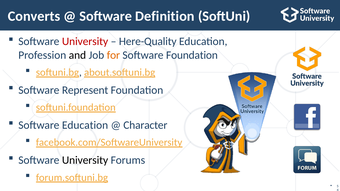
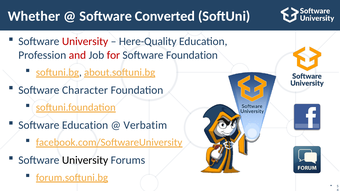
Converts: Converts -> Whether
Definition: Definition -> Converted
and colour: black -> red
for colour: orange -> red
Represent: Represent -> Character
Character: Character -> Verbatim
